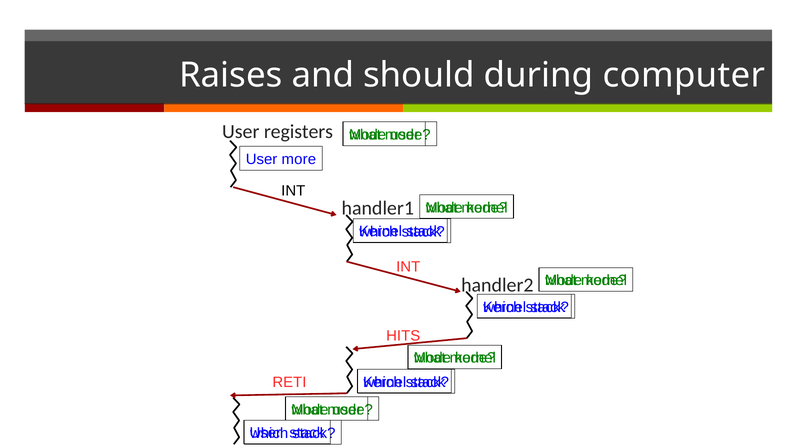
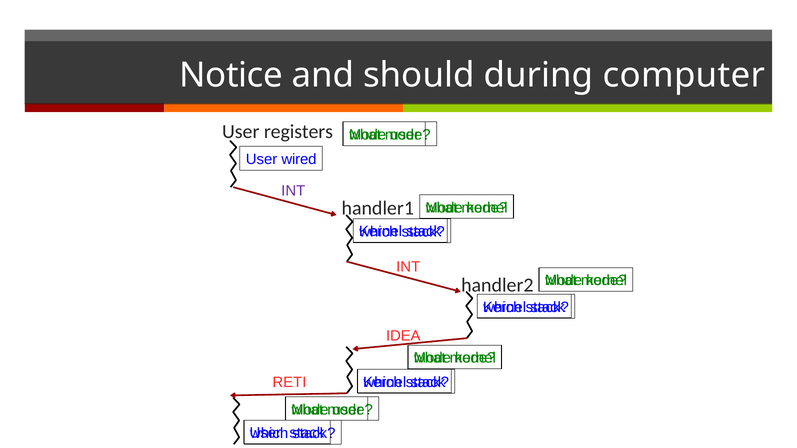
Raises: Raises -> Notice
more: more -> wired
INT at (293, 191) colour: black -> purple
HITS: HITS -> IDEA
